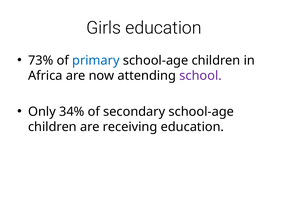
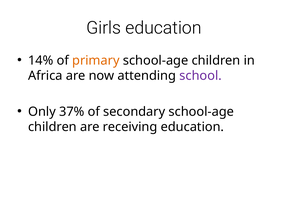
73%: 73% -> 14%
primary colour: blue -> orange
34%: 34% -> 37%
